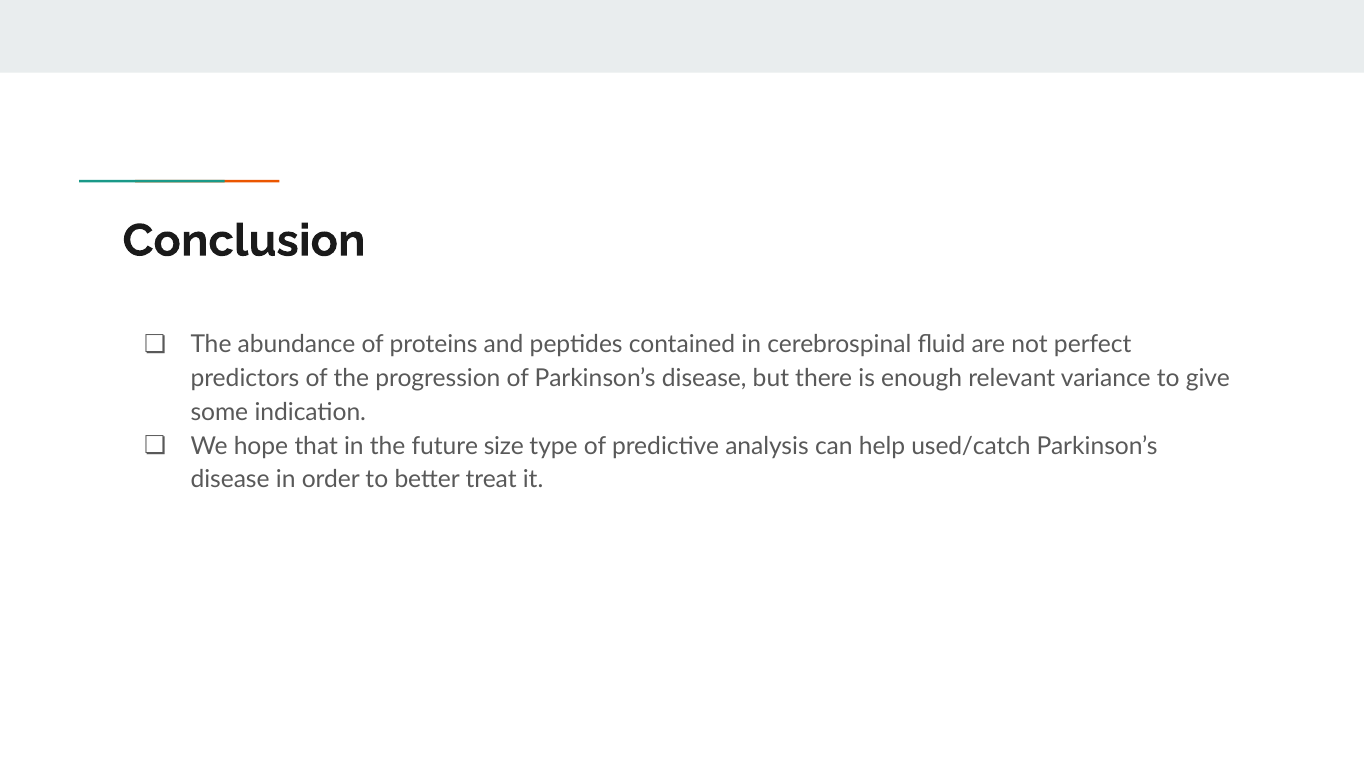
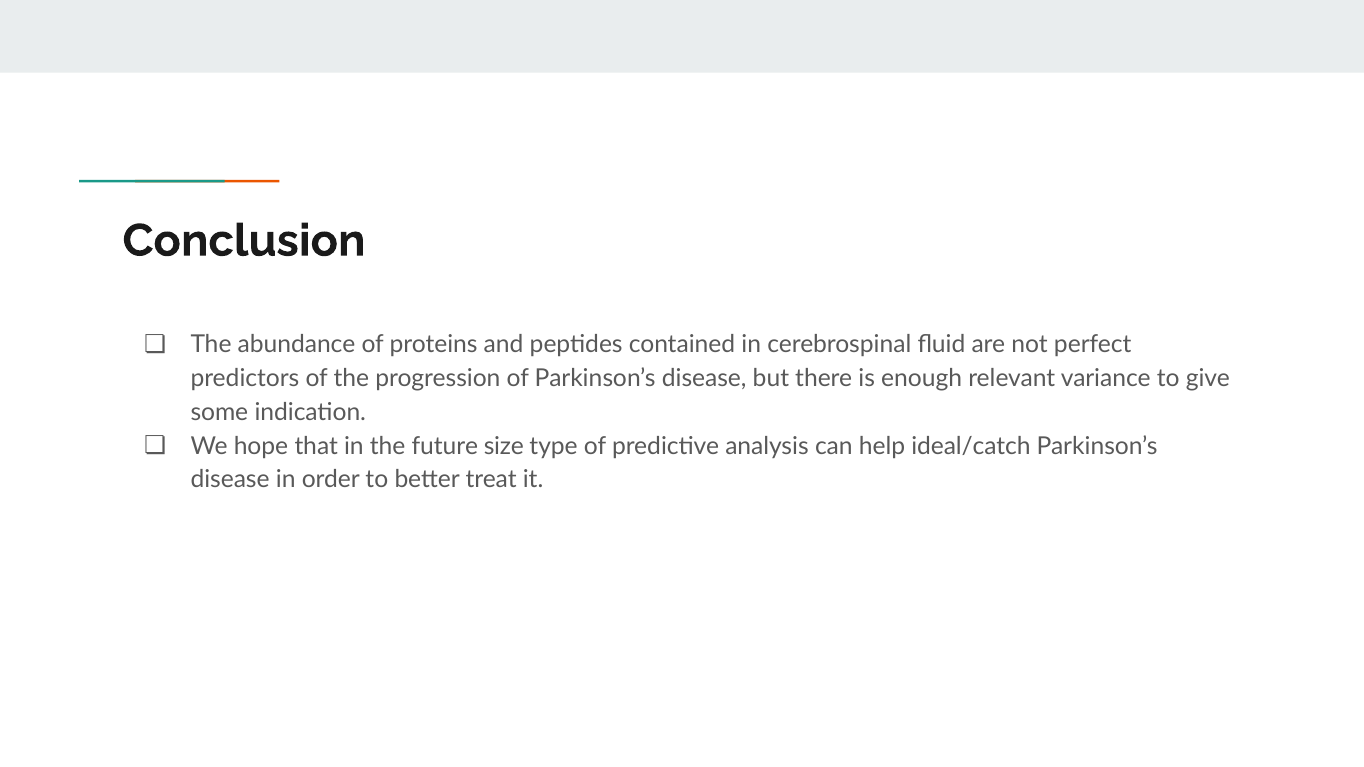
used/catch: used/catch -> ideal/catch
